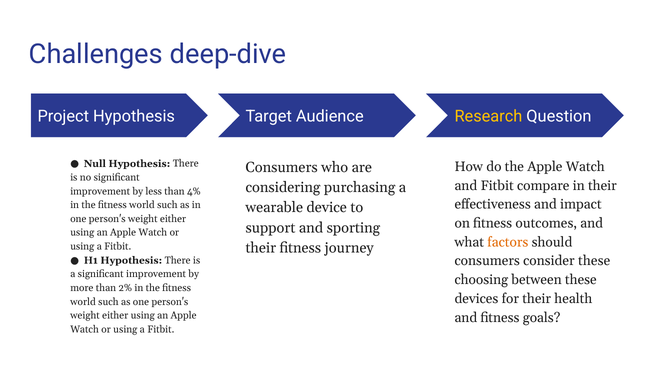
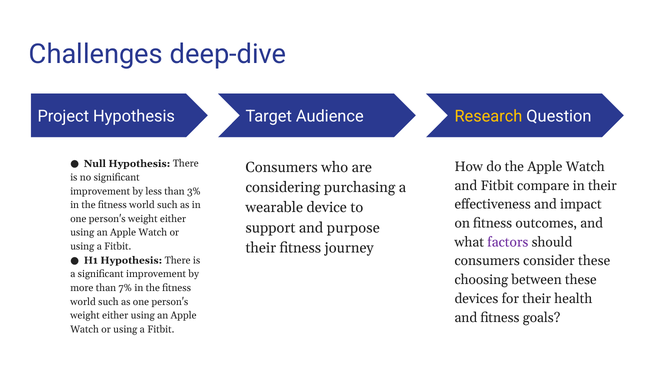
4%: 4% -> 3%
sporting: sporting -> purpose
factors colour: orange -> purple
2%: 2% -> 7%
